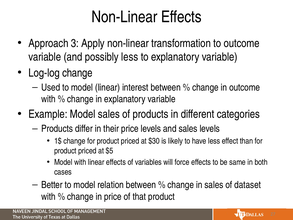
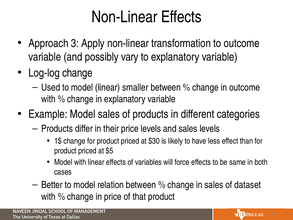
possibly less: less -> vary
interest: interest -> smaller
